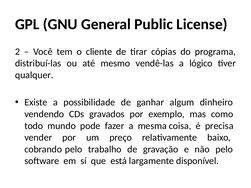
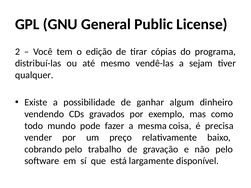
cliente: cliente -> edição
lógico: lógico -> sejam
